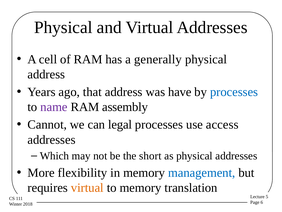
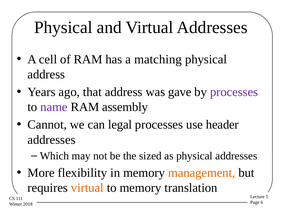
generally: generally -> matching
have: have -> gave
processes at (234, 92) colour: blue -> purple
access: access -> header
short: short -> sized
management colour: blue -> orange
